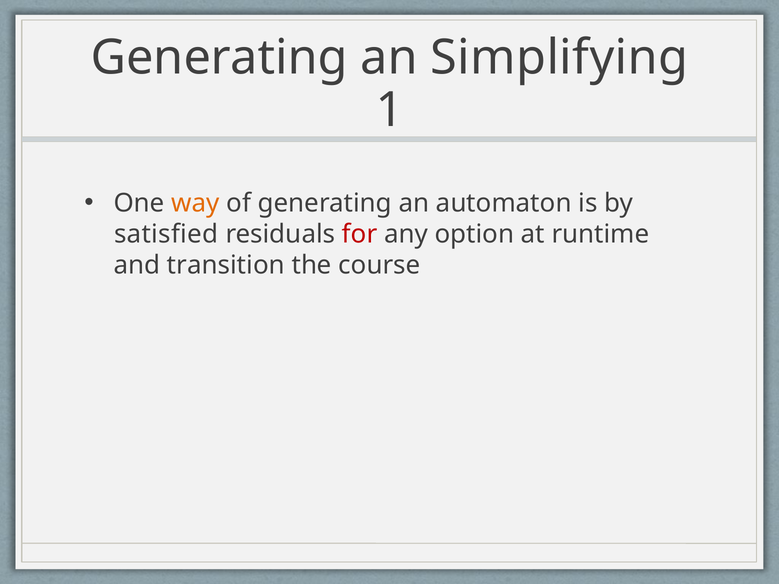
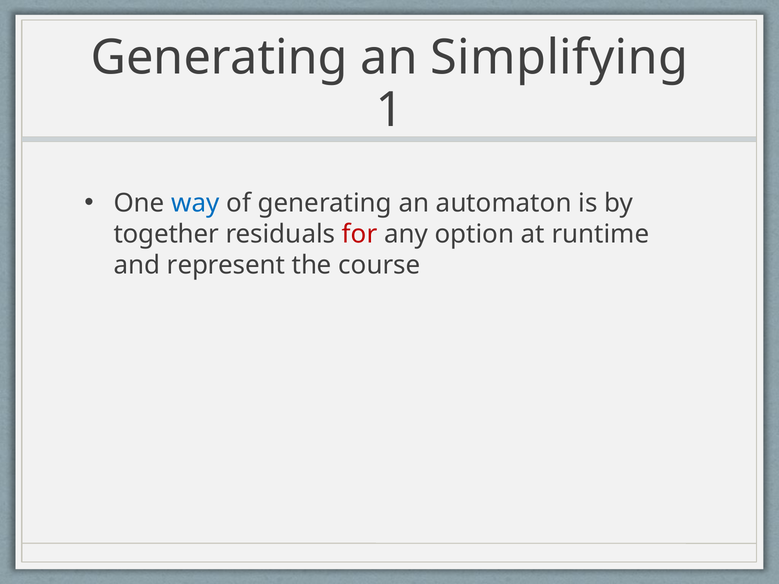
way colour: orange -> blue
satisfied: satisfied -> together
transition: transition -> represent
